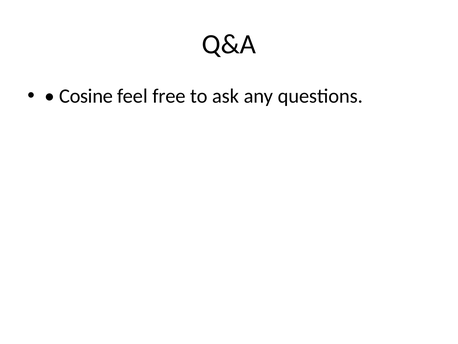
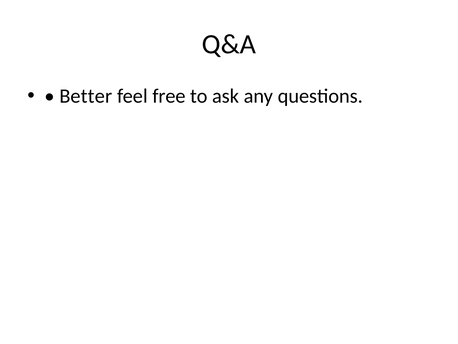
Cosine: Cosine -> Better
